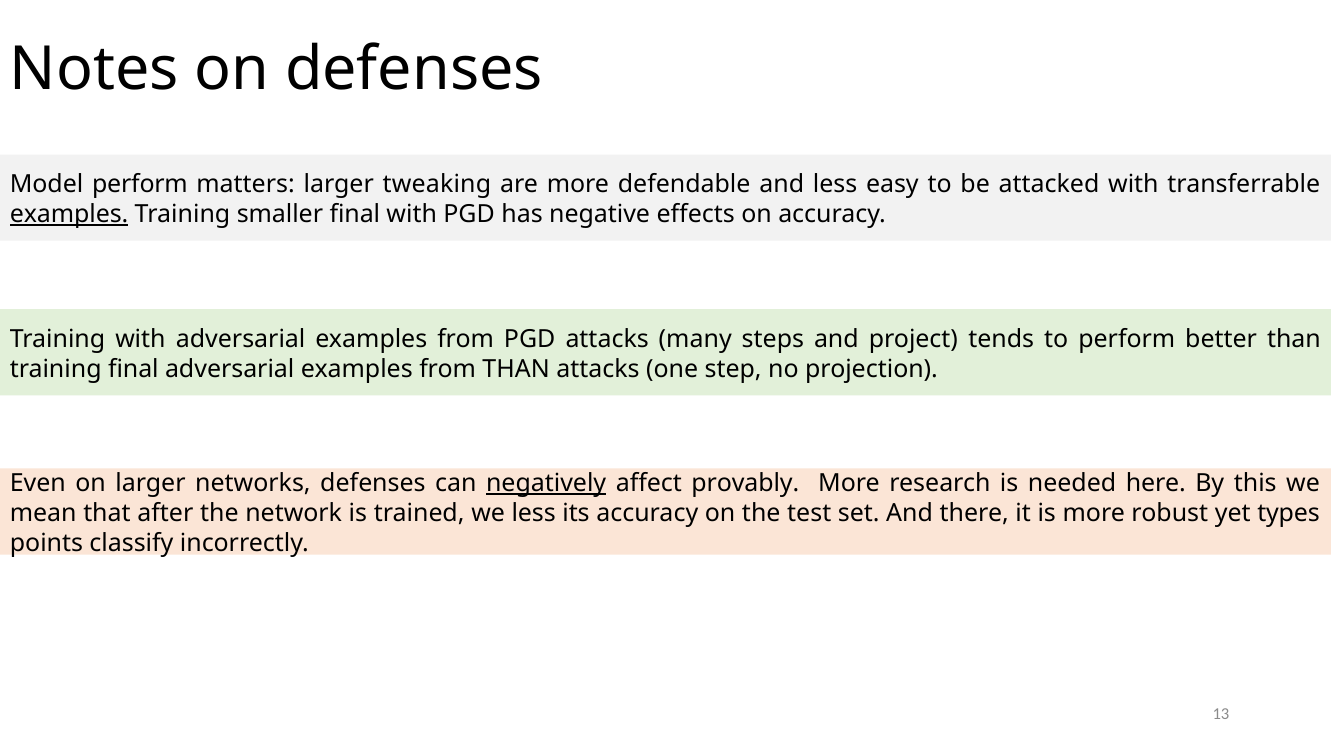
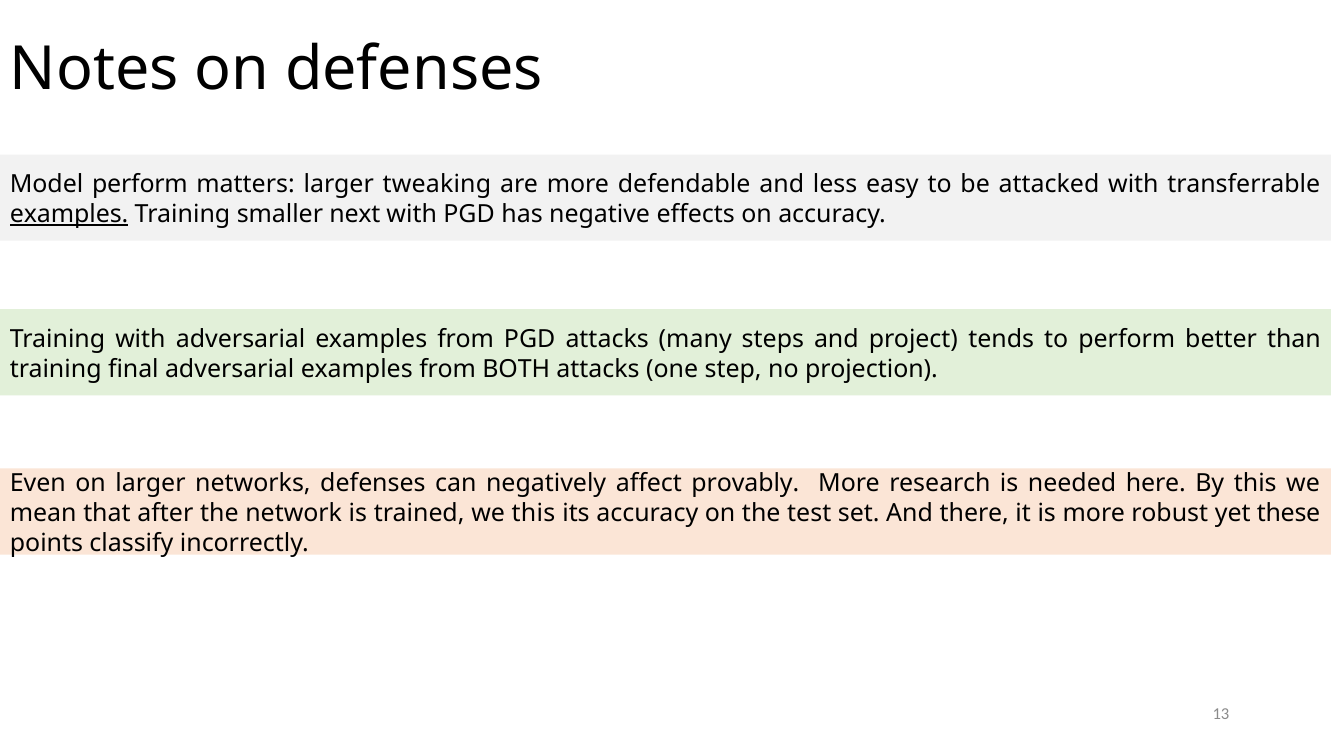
smaller final: final -> next
from THAN: THAN -> BOTH
negatively underline: present -> none
we less: less -> this
types: types -> these
